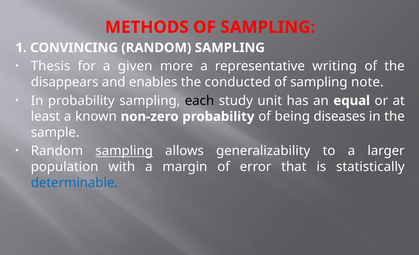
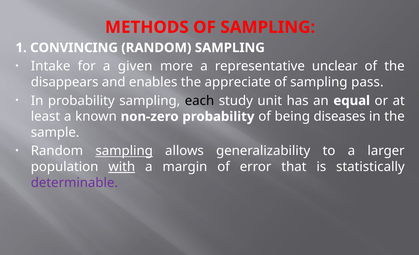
Thesis: Thesis -> Intake
writing: writing -> unclear
conducted: conducted -> appreciate
note: note -> pass
with underline: none -> present
determinable colour: blue -> purple
